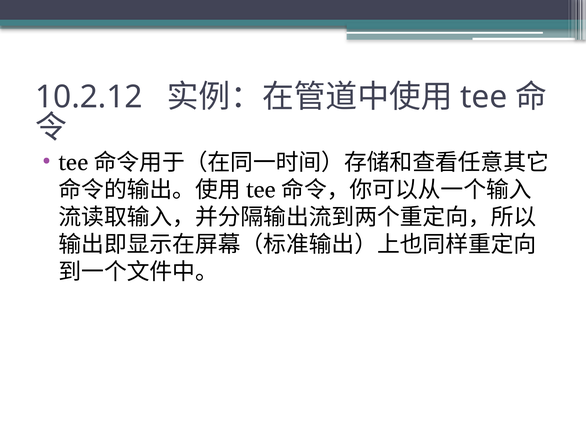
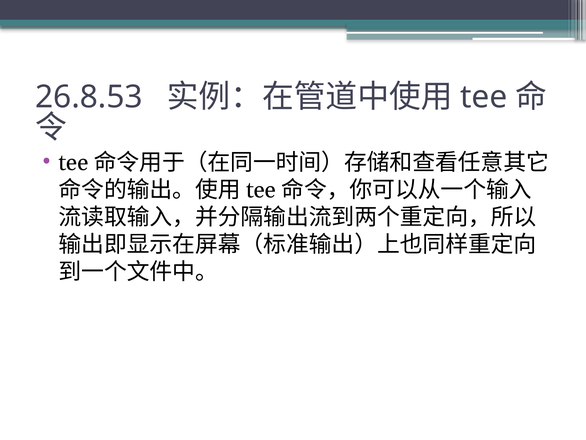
10.2.12: 10.2.12 -> 26.8.53
